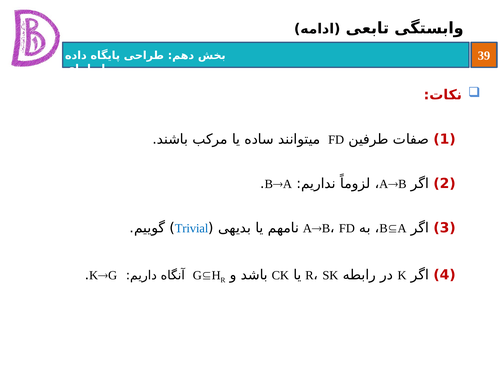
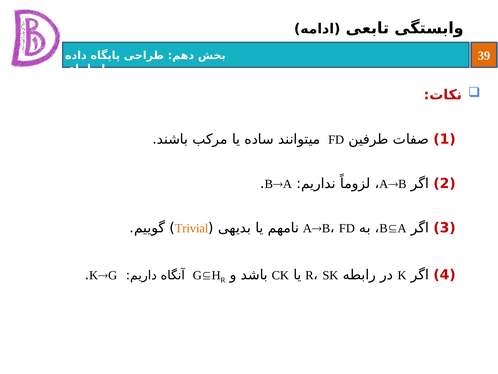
Trivial colour: blue -> orange
